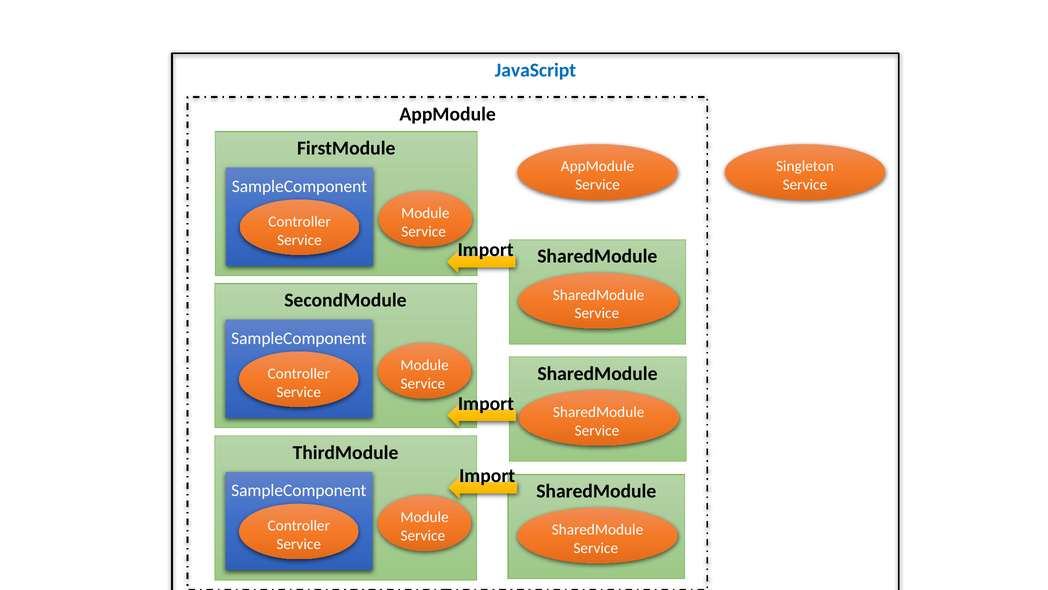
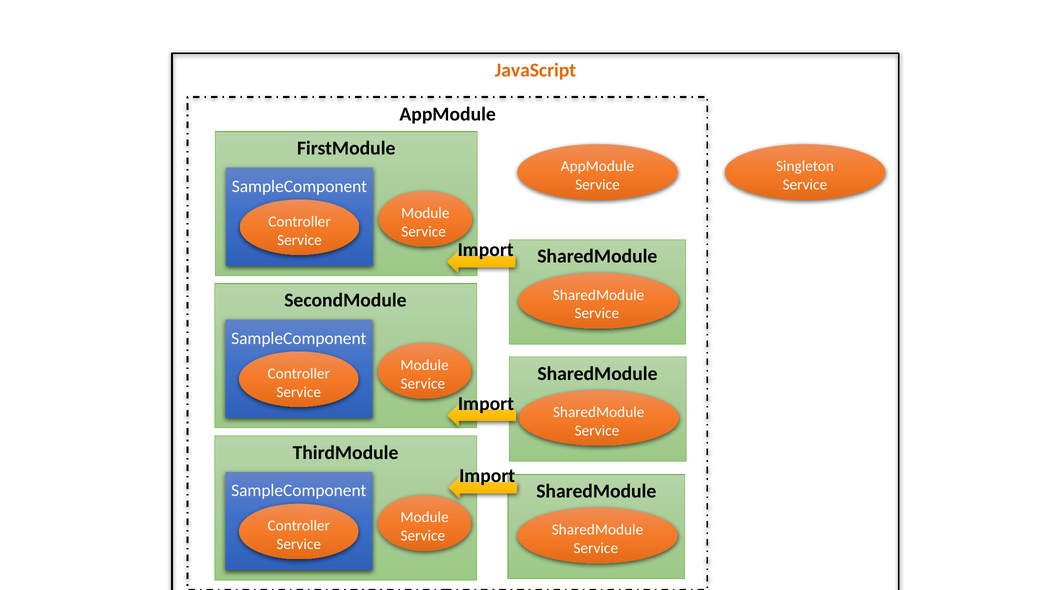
JavaScript colour: blue -> orange
